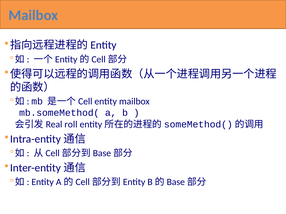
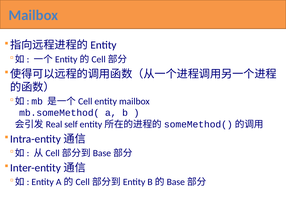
roll: roll -> self
